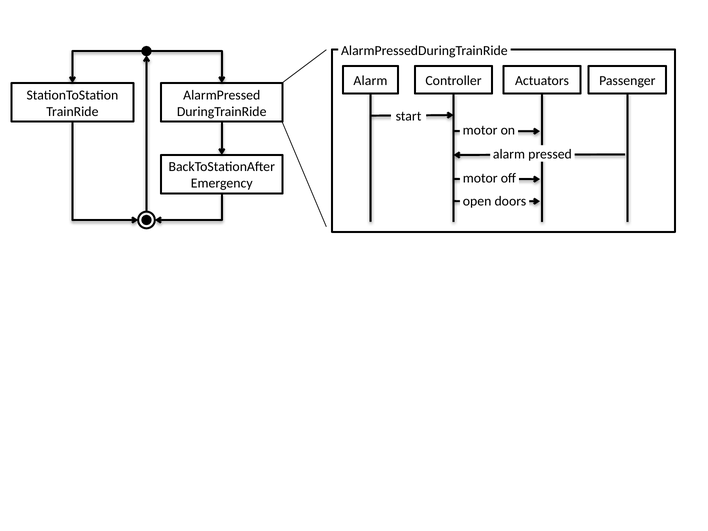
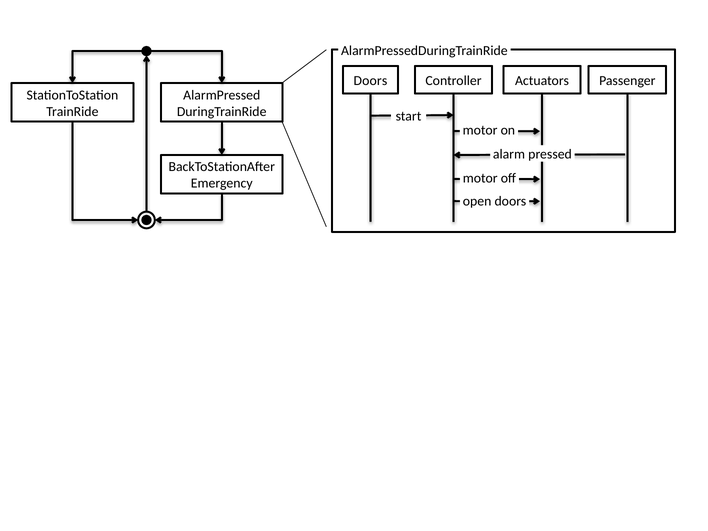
Alarm at (370, 81): Alarm -> Doors
